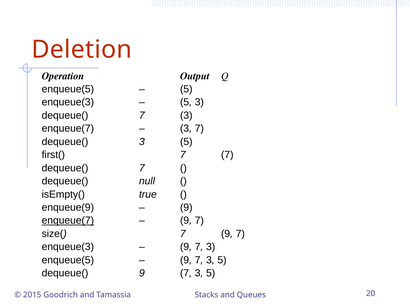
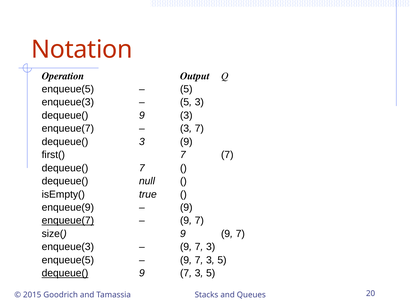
Deletion: Deletion -> Notation
7 at (142, 115): 7 -> 9
dequeue( 3 5: 5 -> 9
size( 7: 7 -> 9
dequeue( at (65, 273) underline: none -> present
